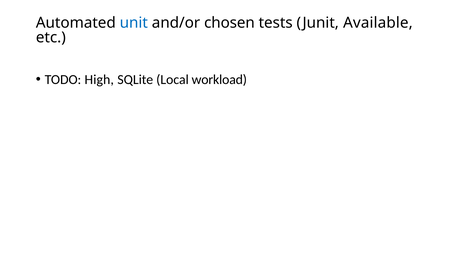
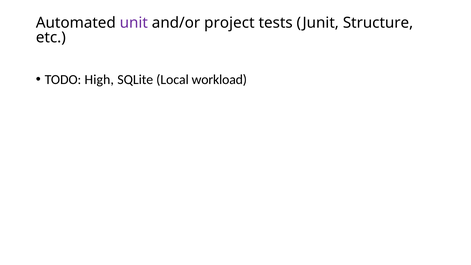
unit colour: blue -> purple
chosen: chosen -> project
Available: Available -> Structure
